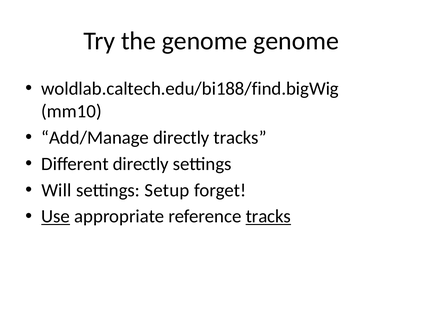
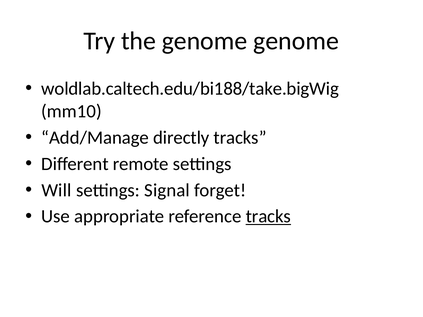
woldlab.caltech.edu/bi188/find.bigWig: woldlab.caltech.edu/bi188/find.bigWig -> woldlab.caltech.edu/bi188/take.bigWig
Different directly: directly -> remote
Setup: Setup -> Signal
Use underline: present -> none
